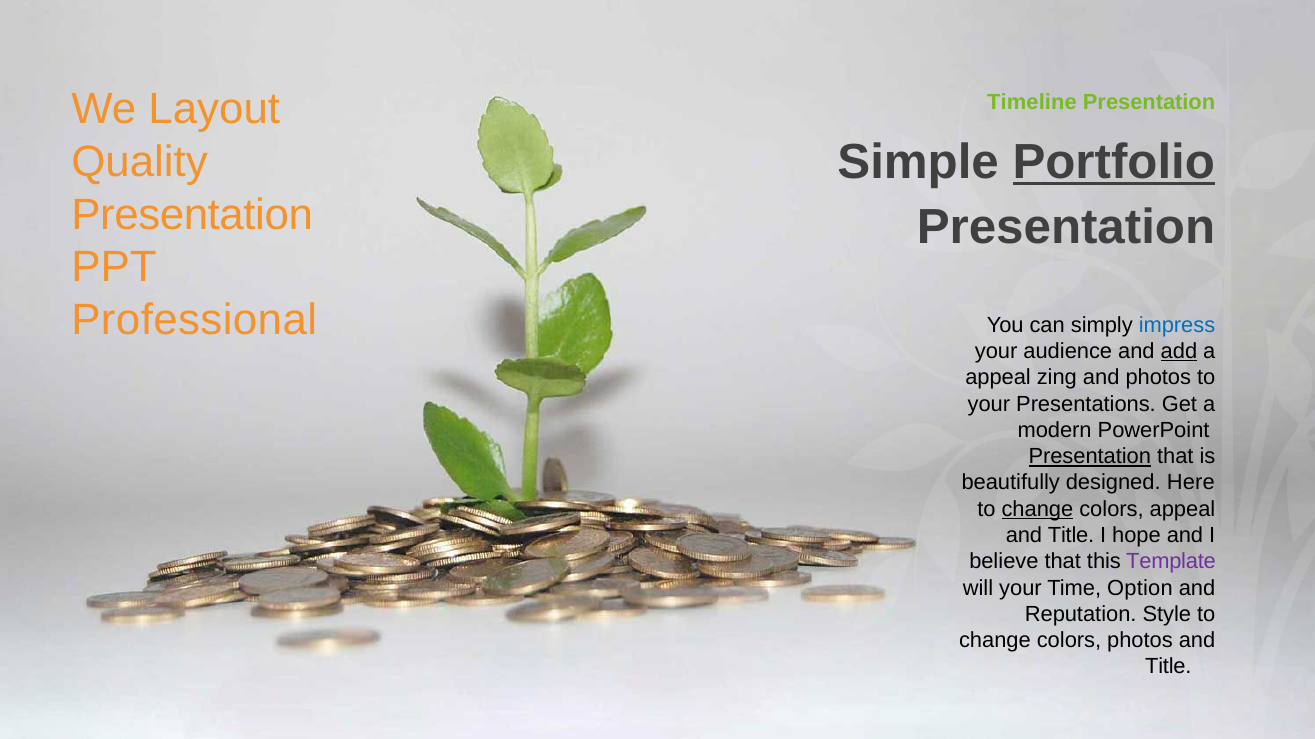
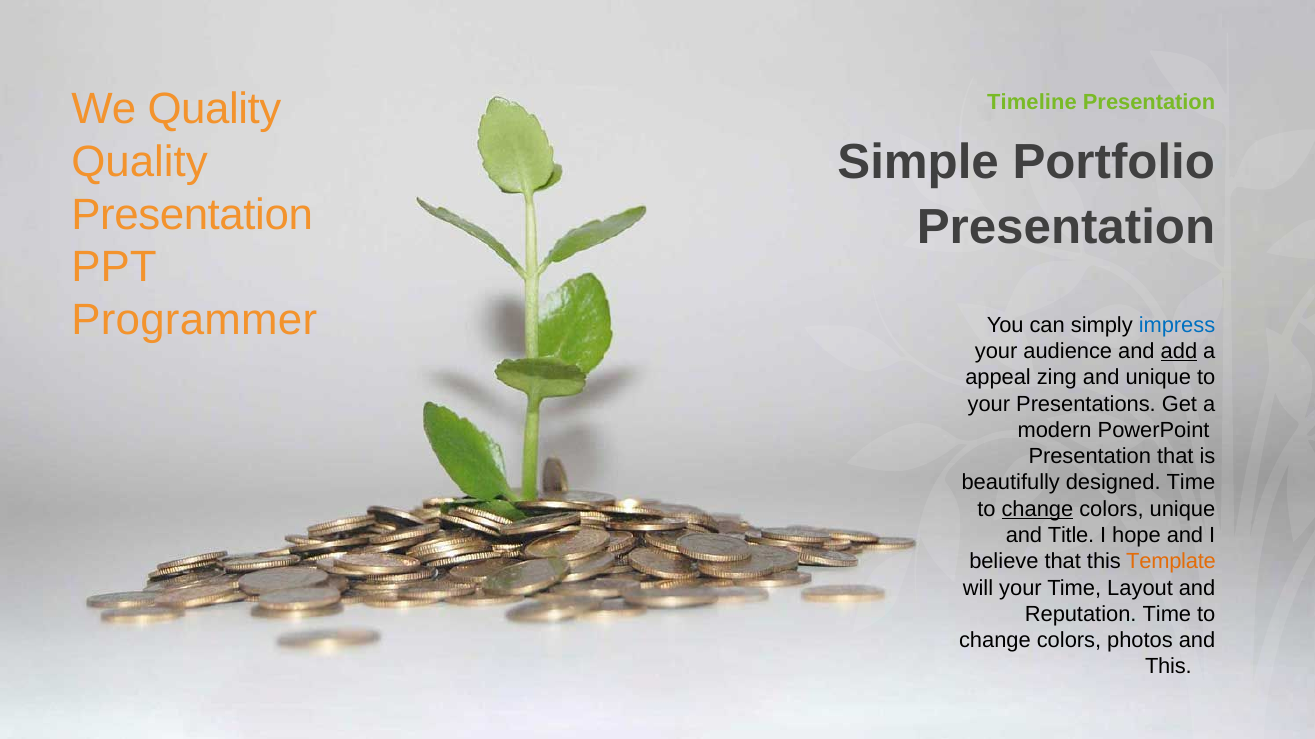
We Layout: Layout -> Quality
Portfolio underline: present -> none
Professional: Professional -> Programmer
and photos: photos -> unique
Presentation at (1090, 457) underline: present -> none
designed Here: Here -> Time
colors appeal: appeal -> unique
Template colour: purple -> orange
Option: Option -> Layout
Reputation Style: Style -> Time
Title at (1168, 667): Title -> This
